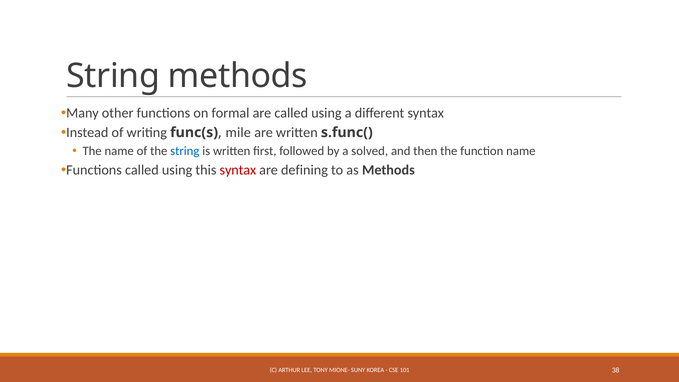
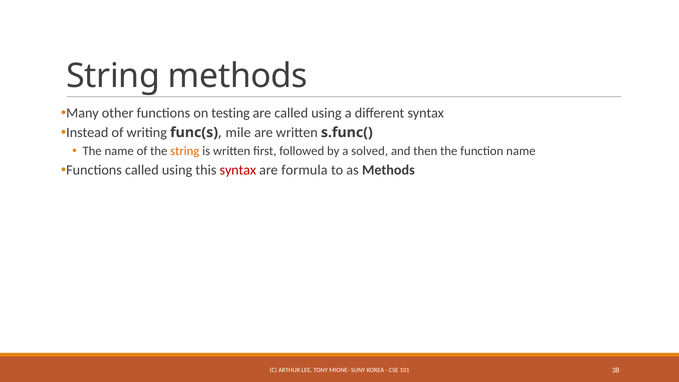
formal: formal -> testing
string at (185, 151) colour: blue -> orange
defining: defining -> formula
